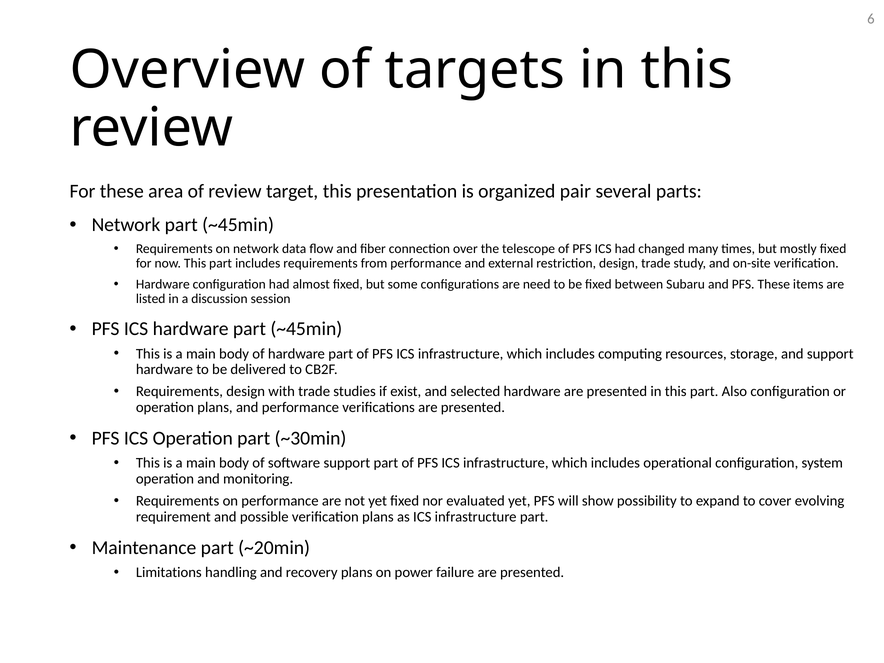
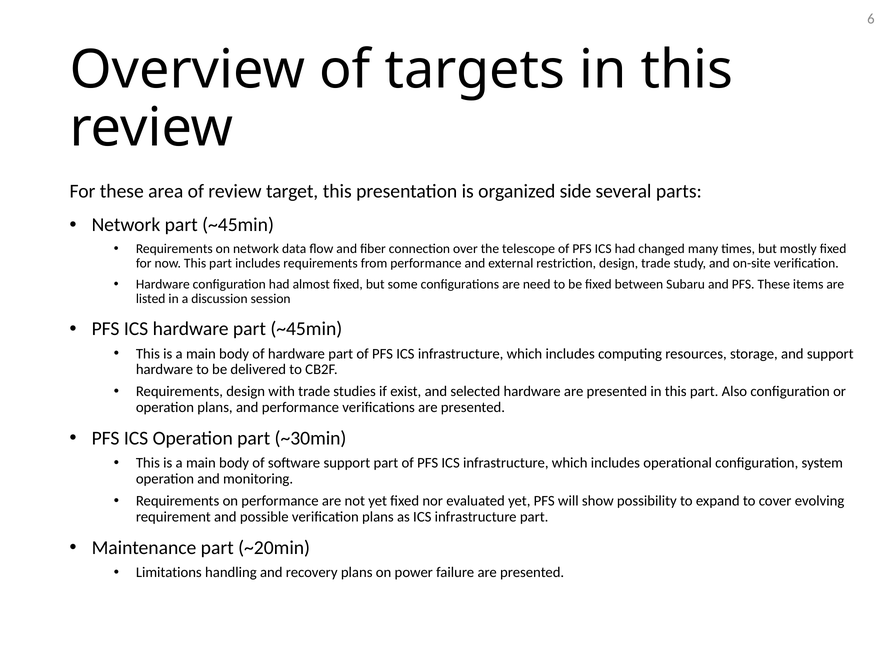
pair: pair -> side
